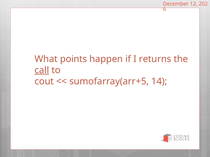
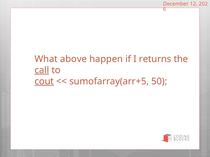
points: points -> above
cout underline: none -> present
14: 14 -> 50
